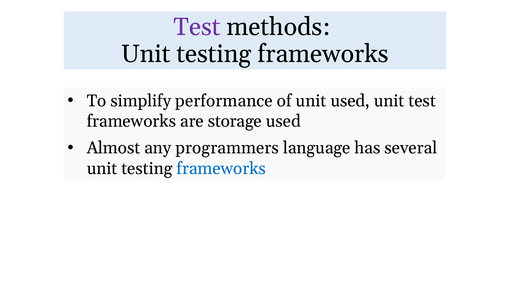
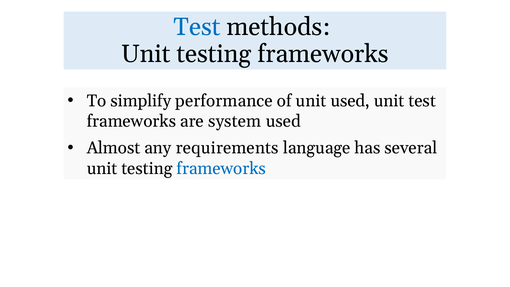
Test at (197, 27) colour: purple -> blue
storage: storage -> system
programmers: programmers -> requirements
